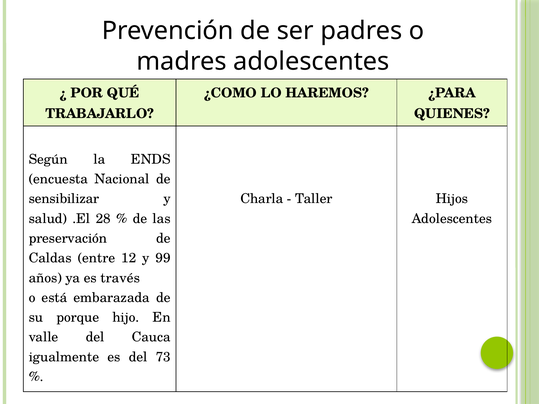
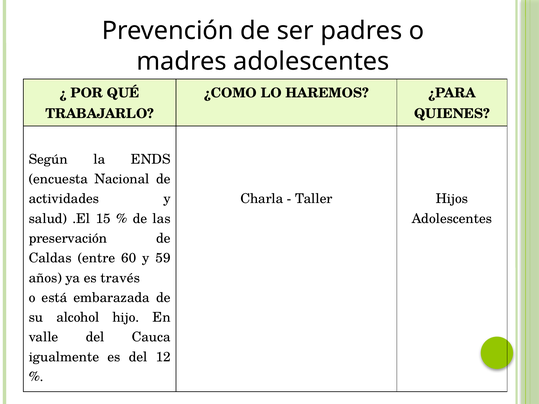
sensibilizar: sensibilizar -> actividades
28: 28 -> 15
12: 12 -> 60
99: 99 -> 59
porque: porque -> alcohol
73: 73 -> 12
